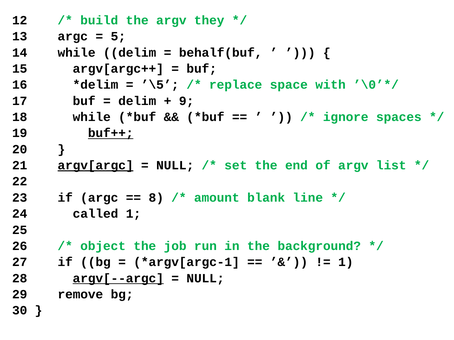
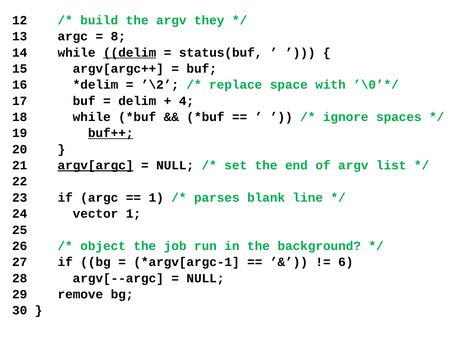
5: 5 -> 8
delim at (130, 53) underline: none -> present
behalf(buf: behalf(buf -> status(buf
’\5: ’\5 -> ’\2
9: 9 -> 4
8 at (156, 198): 8 -> 1
amount: amount -> parses
called: called -> vector
1 at (346, 262): 1 -> 6
argv[--argc underline: present -> none
